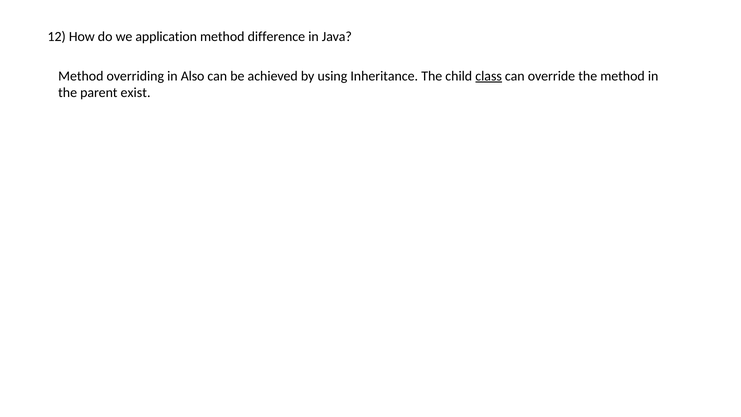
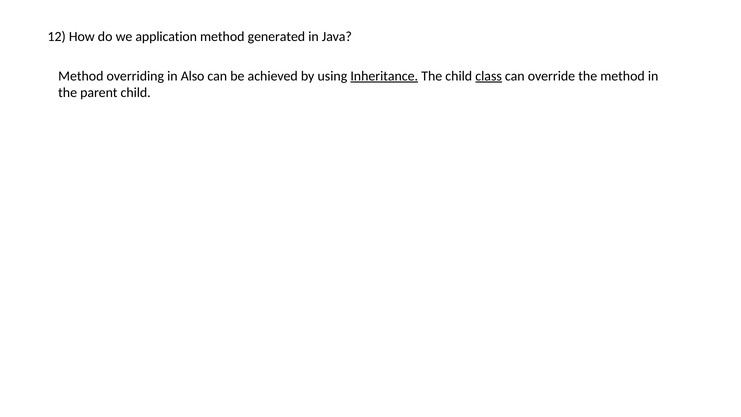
difference: difference -> generated
Inheritance underline: none -> present
parent exist: exist -> child
